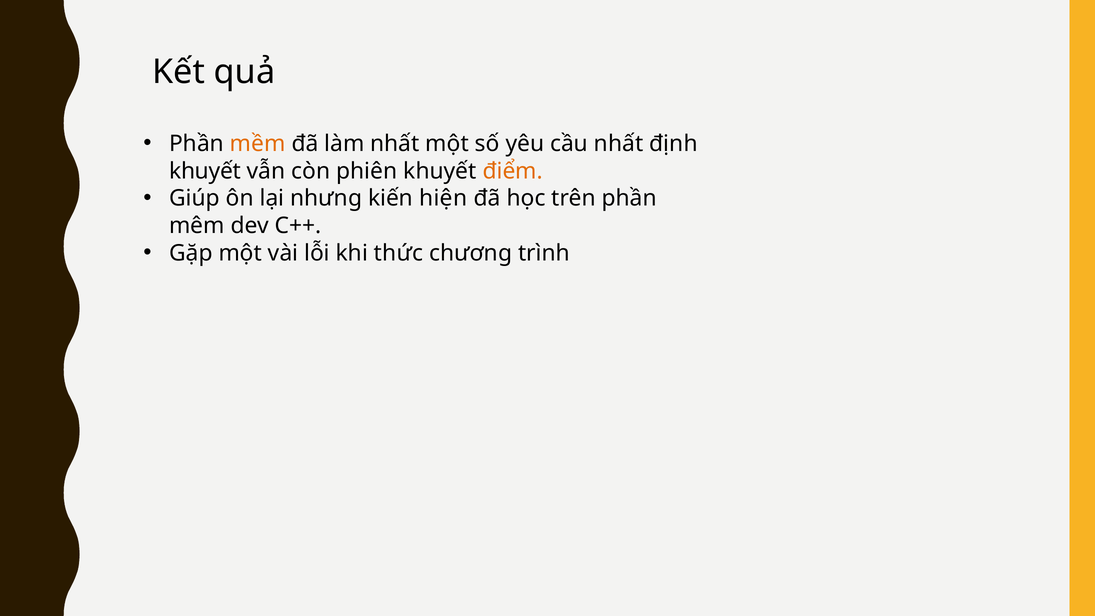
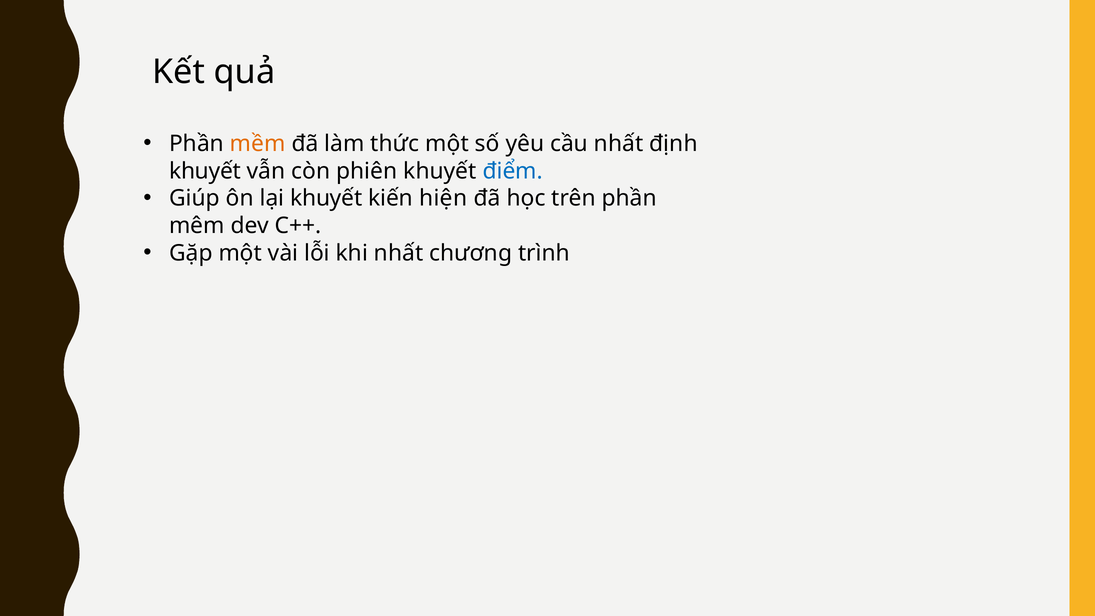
làm nhất: nhất -> thức
điểm colour: orange -> blue
lại nhưng: nhưng -> khuyết
khi thức: thức -> nhất
